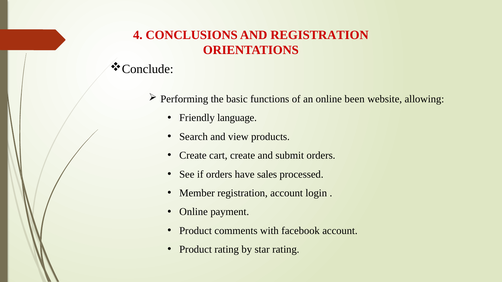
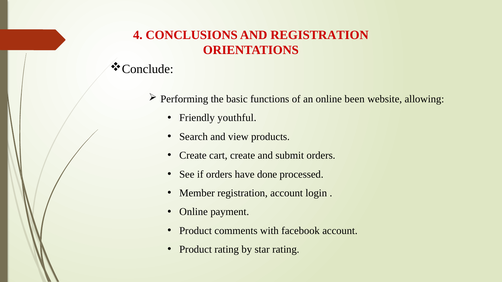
language: language -> youthful
sales: sales -> done
